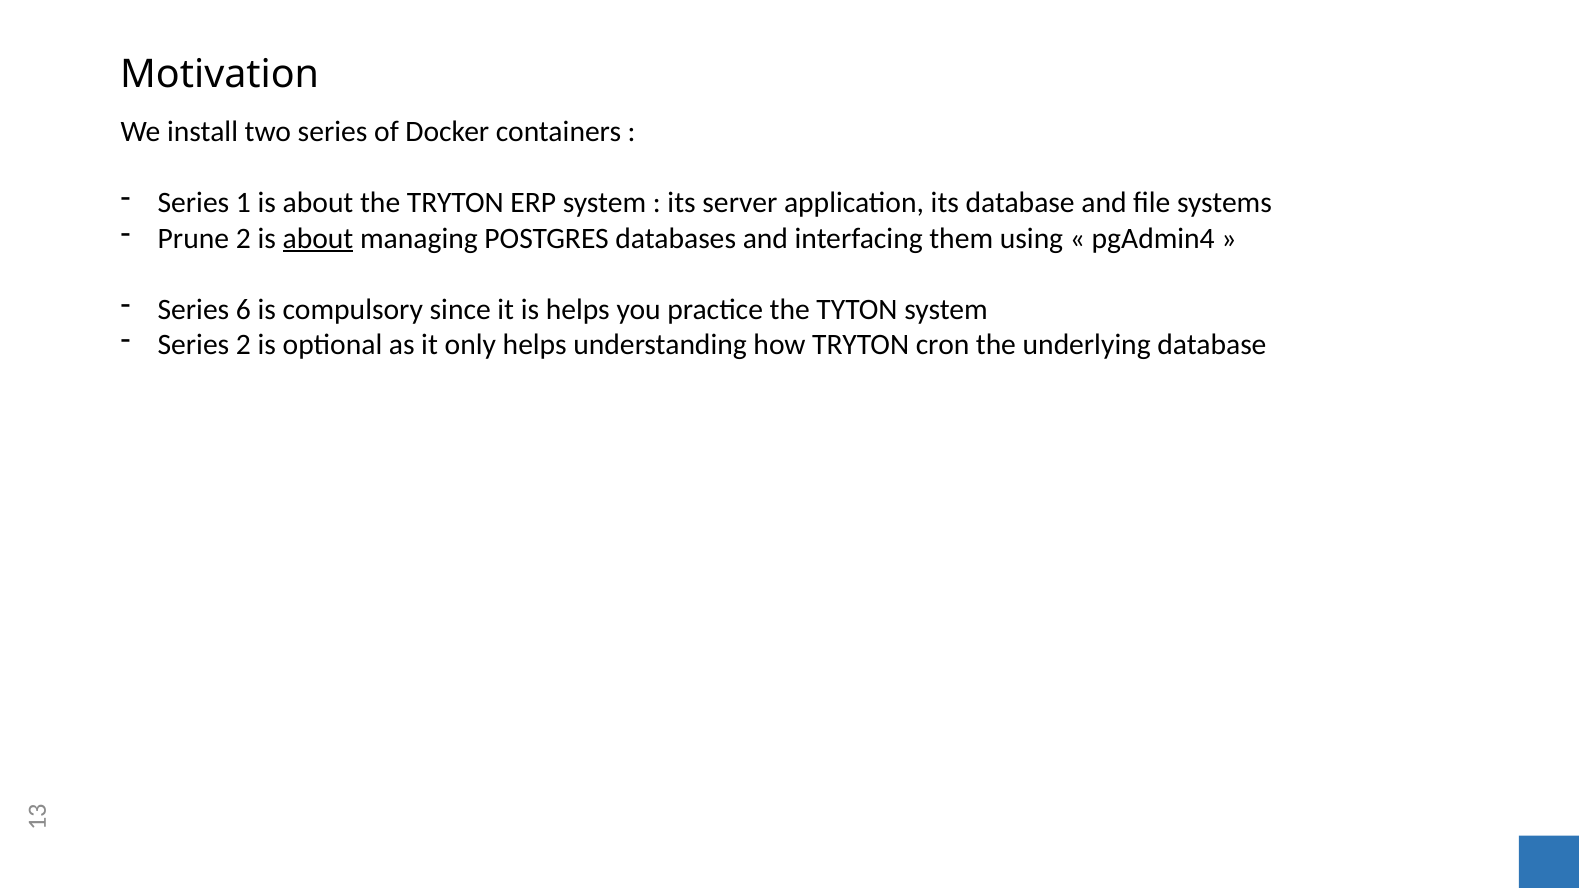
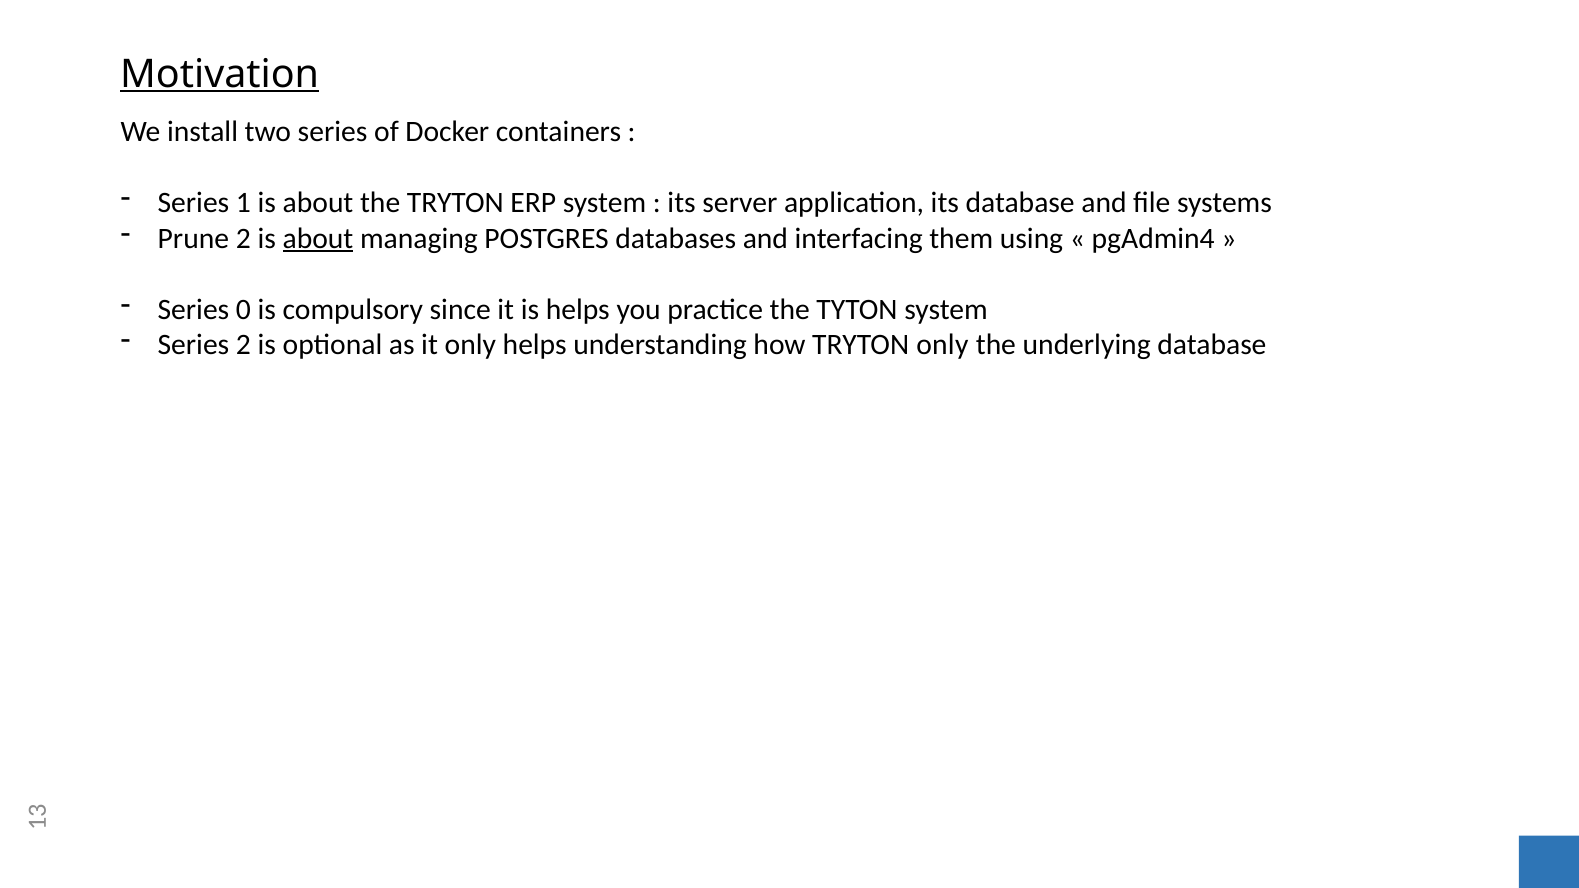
Motivation underline: none -> present
6: 6 -> 0
TRYTON cron: cron -> only
